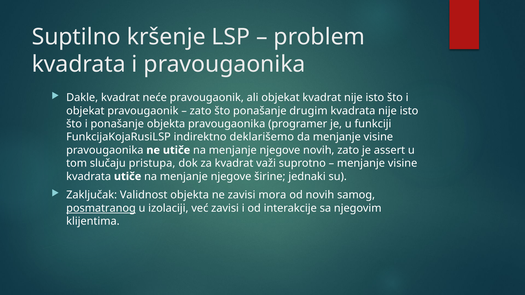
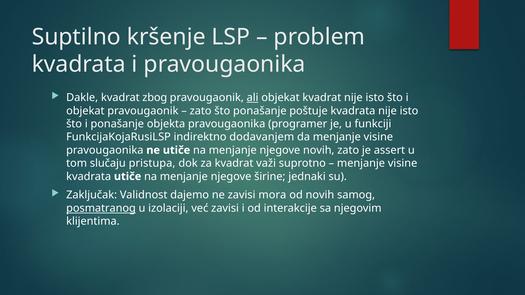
neće: neće -> zbog
ali underline: none -> present
drugim: drugim -> poštuje
deklarišemo: deklarišemo -> dodavanjem
Validnost objekta: objekta -> dajemo
